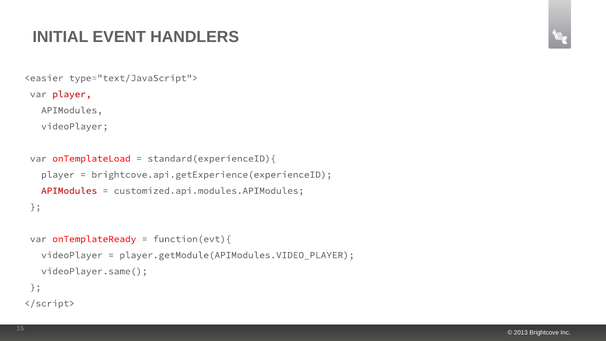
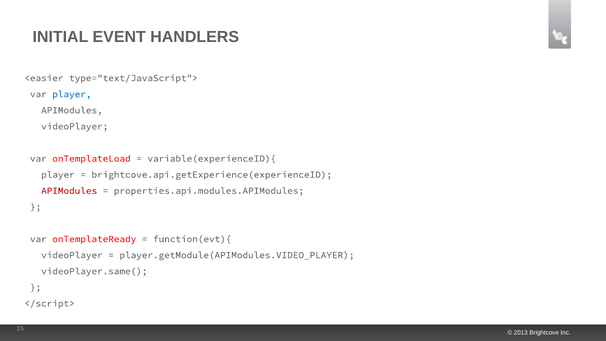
player at (72, 94) colour: red -> blue
standard(experienceID){: standard(experienceID){ -> variable(experienceID){
customized.api.modules.APIModules: customized.api.modules.APIModules -> properties.api.modules.APIModules
